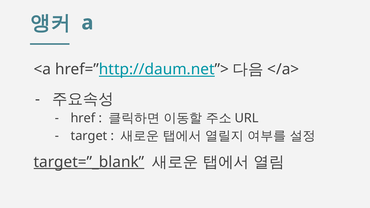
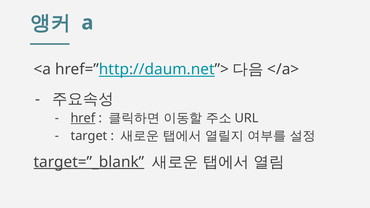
href underline: none -> present
